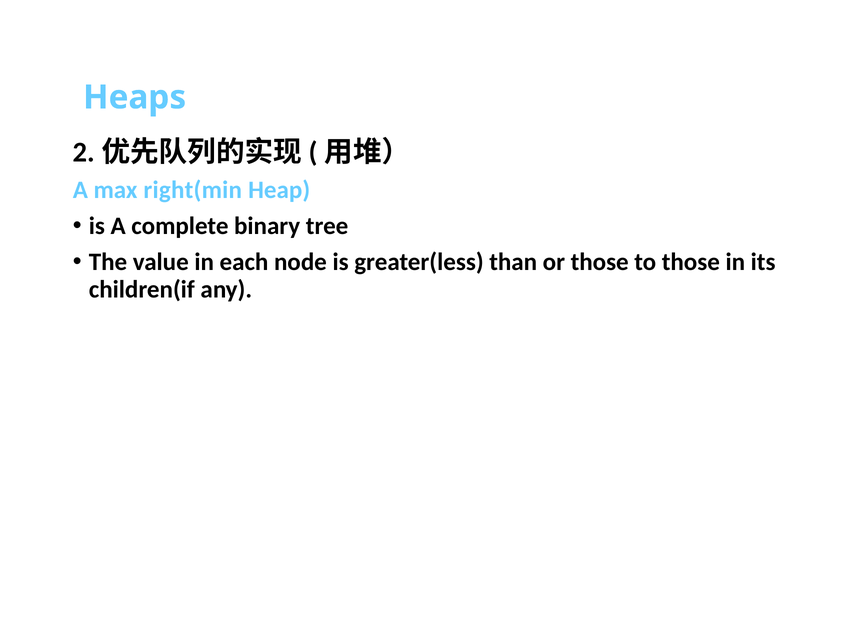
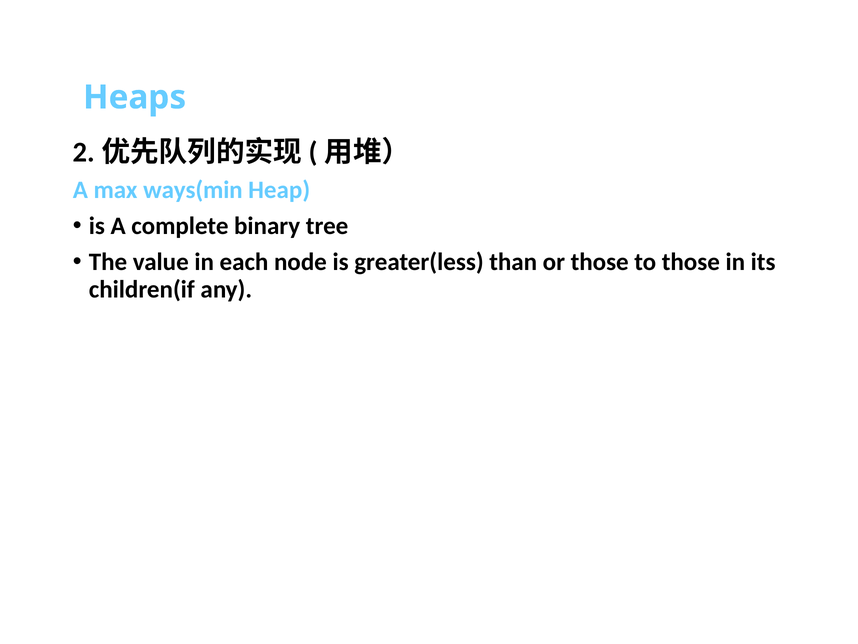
right(min: right(min -> ways(min
